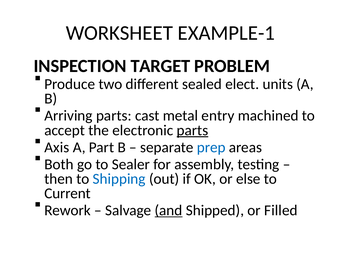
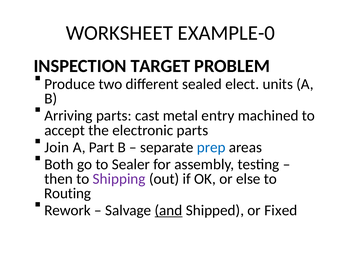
EXAMPLE-1: EXAMPLE-1 -> EXAMPLE-0
parts at (192, 130) underline: present -> none
Axis: Axis -> Join
Shipping colour: blue -> purple
Current: Current -> Routing
Filled: Filled -> Fixed
